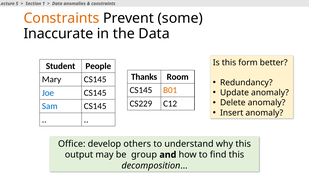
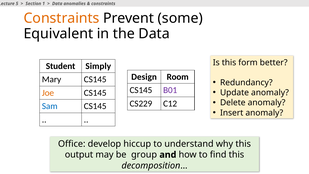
Inaccurate: Inaccurate -> Equivalent
People: People -> Simply
Thanks: Thanks -> Design
B01 colour: orange -> purple
Joe colour: blue -> orange
others: others -> hiccup
